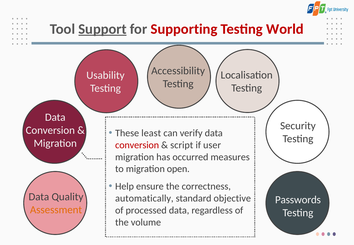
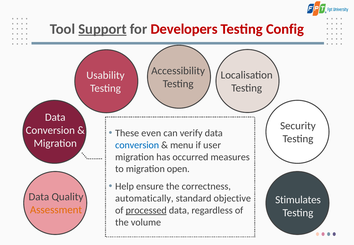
Supporting: Supporting -> Developers
World: World -> Config
least: least -> even
conversion at (137, 145) colour: red -> blue
script: script -> menu
Passwords: Passwords -> Stimulates
processed underline: none -> present
